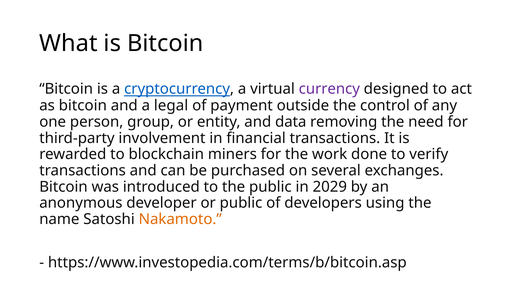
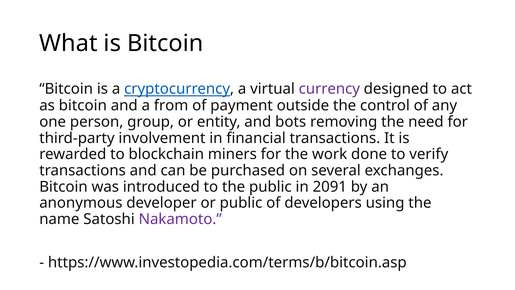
legal: legal -> from
data: data -> bots
2029: 2029 -> 2091
Nakamoto colour: orange -> purple
